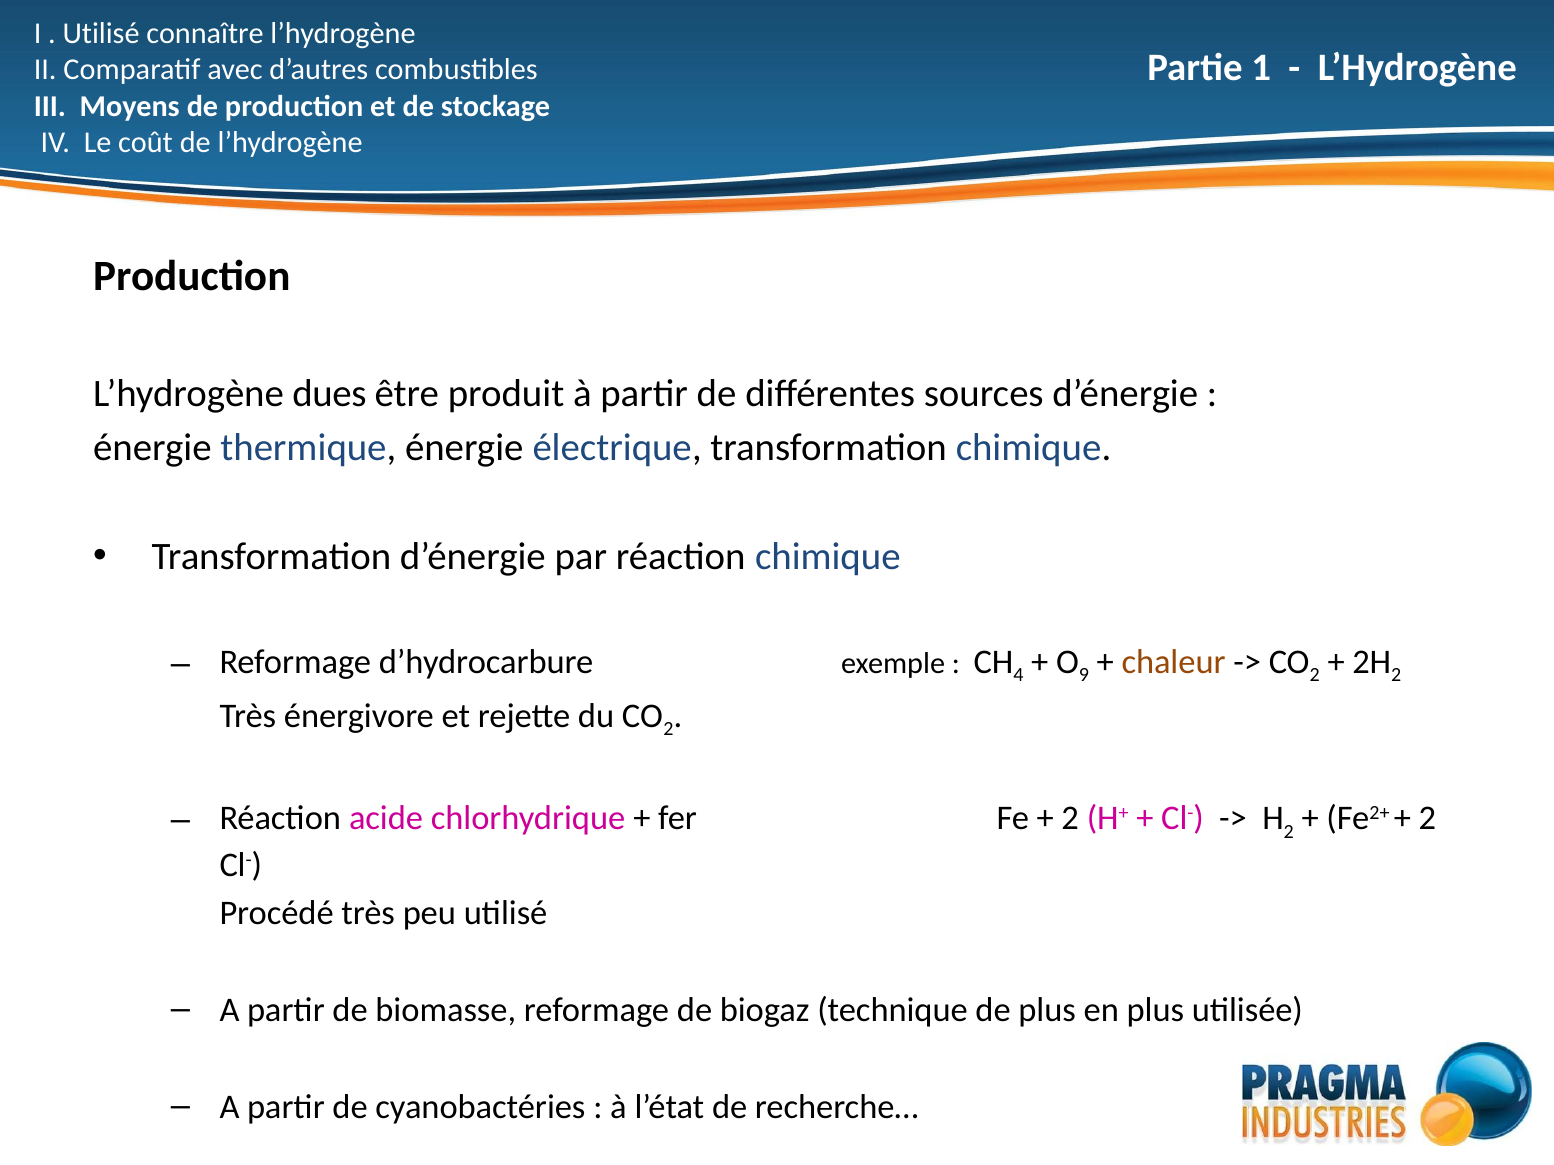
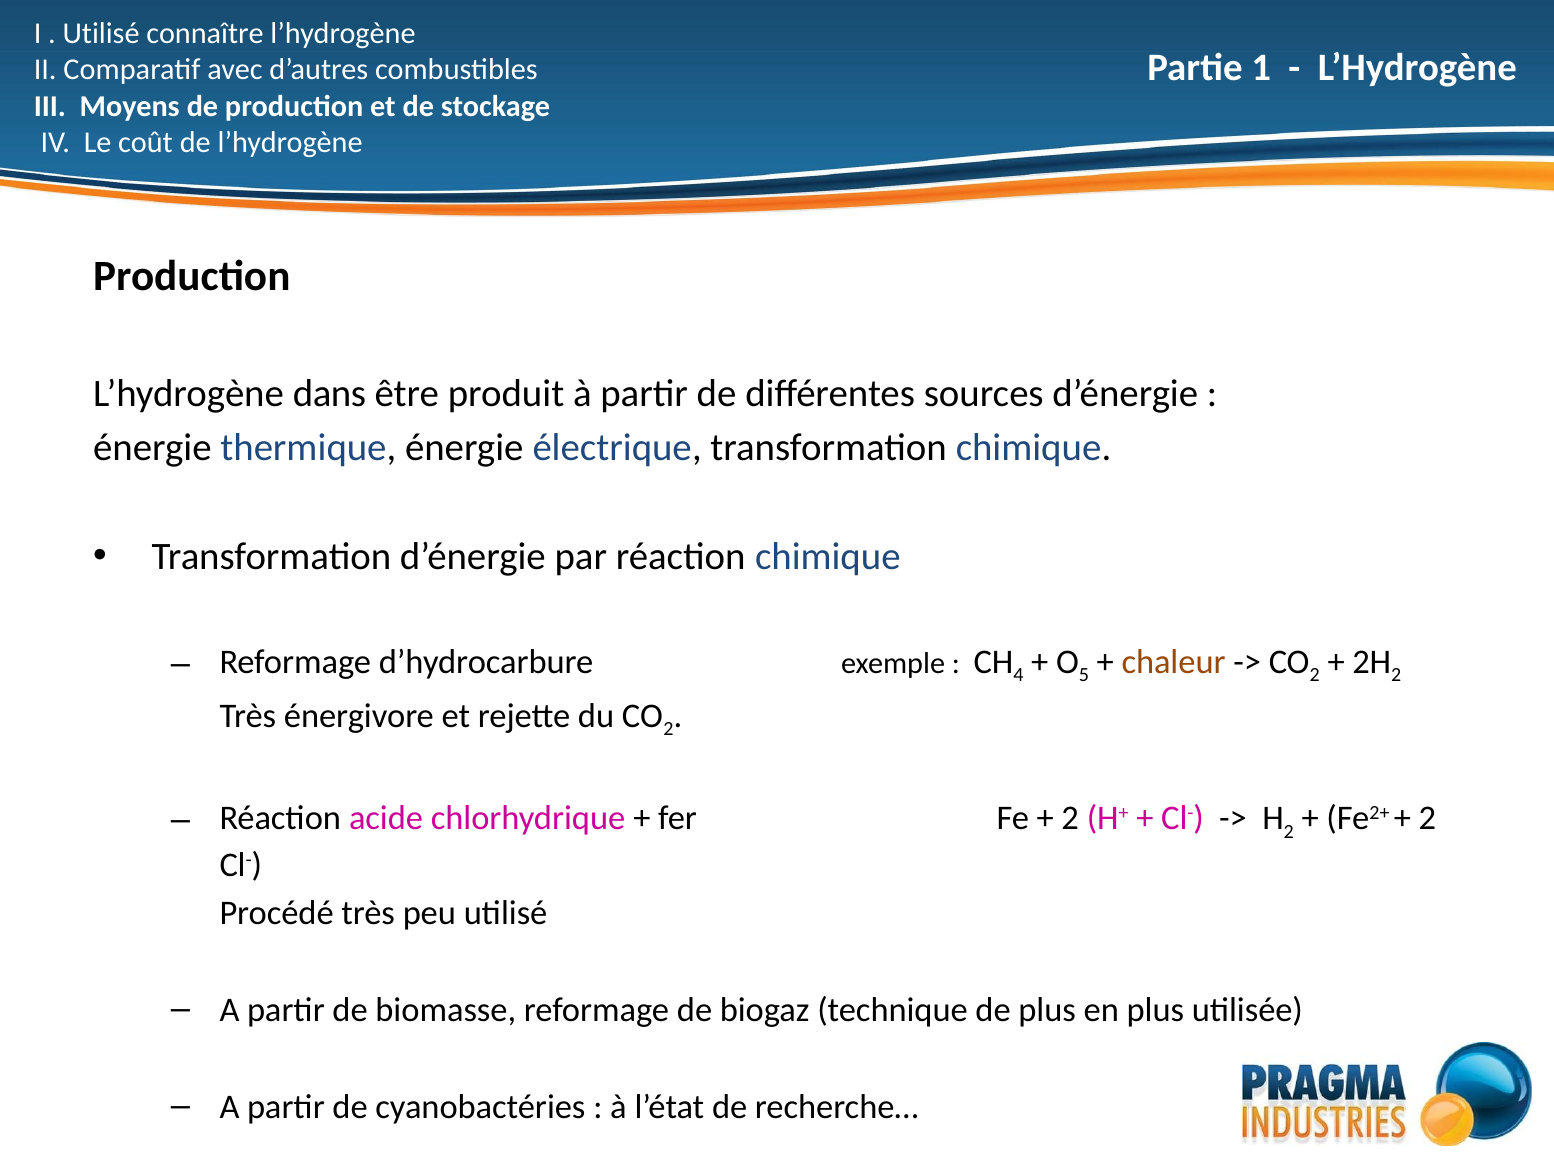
dues: dues -> dans
9: 9 -> 5
